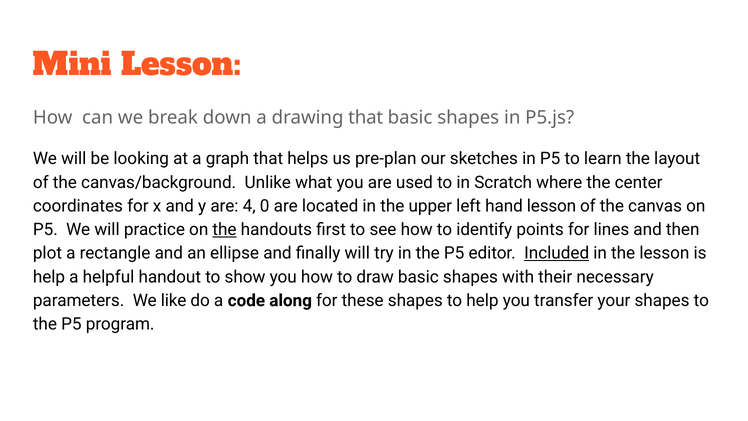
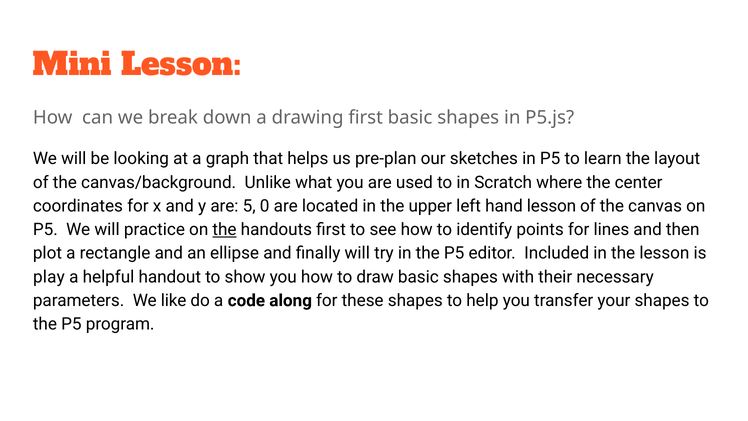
drawing that: that -> first
4: 4 -> 5
Included underline: present -> none
help at (49, 277): help -> play
